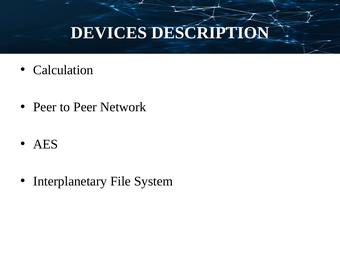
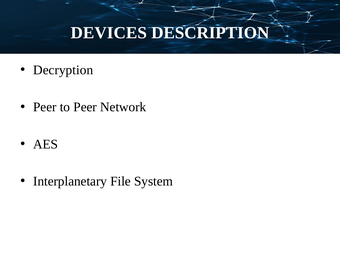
Calculation: Calculation -> Decryption
